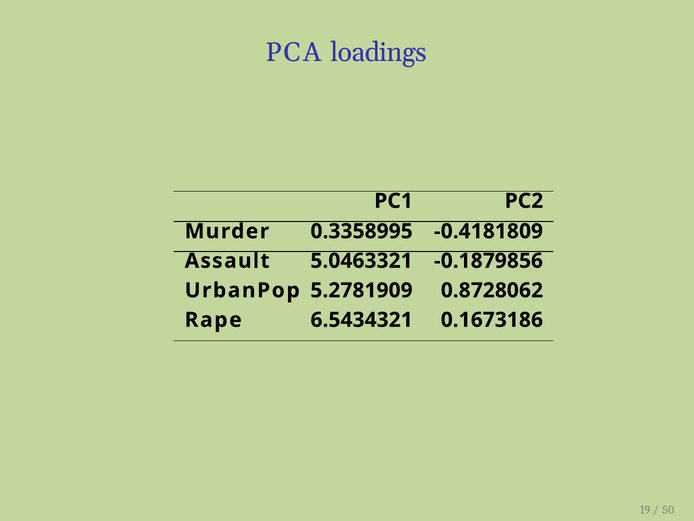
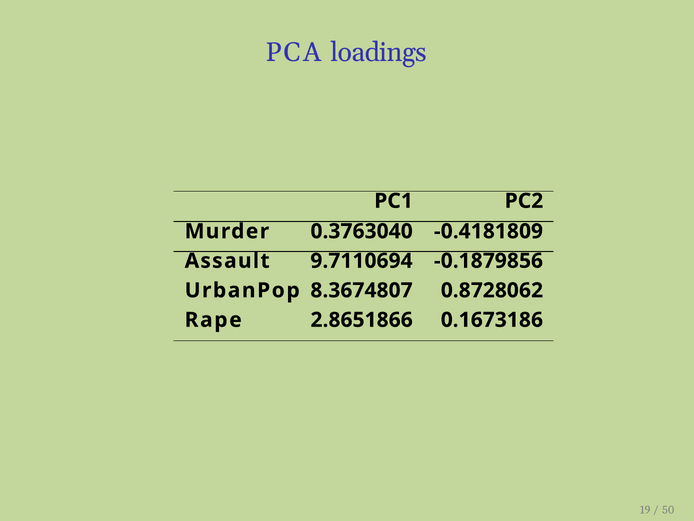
0.3358995: 0.3358995 -> 0.3763040
5.0463321: 5.0463321 -> 9.7110694
5.2781909: 5.2781909 -> 8.3674807
6.5434321: 6.5434321 -> 2.8651866
